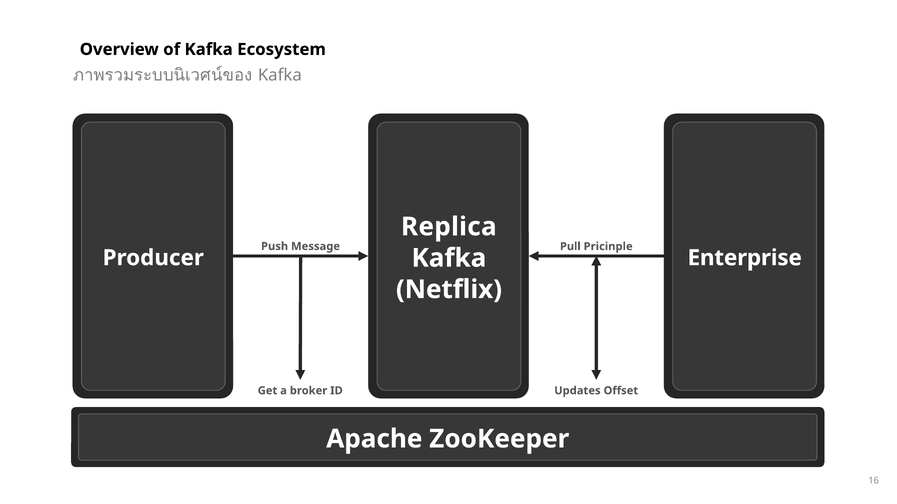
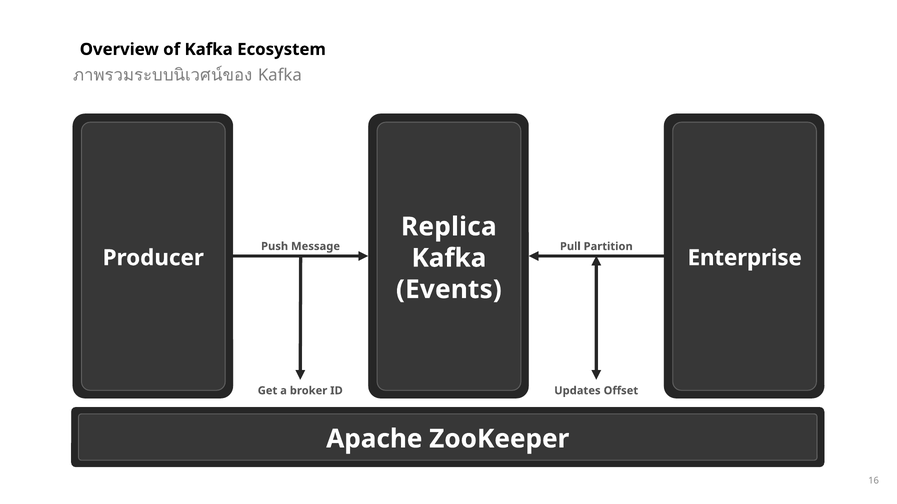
Pricinple: Pricinple -> Partition
Netflix: Netflix -> Events
